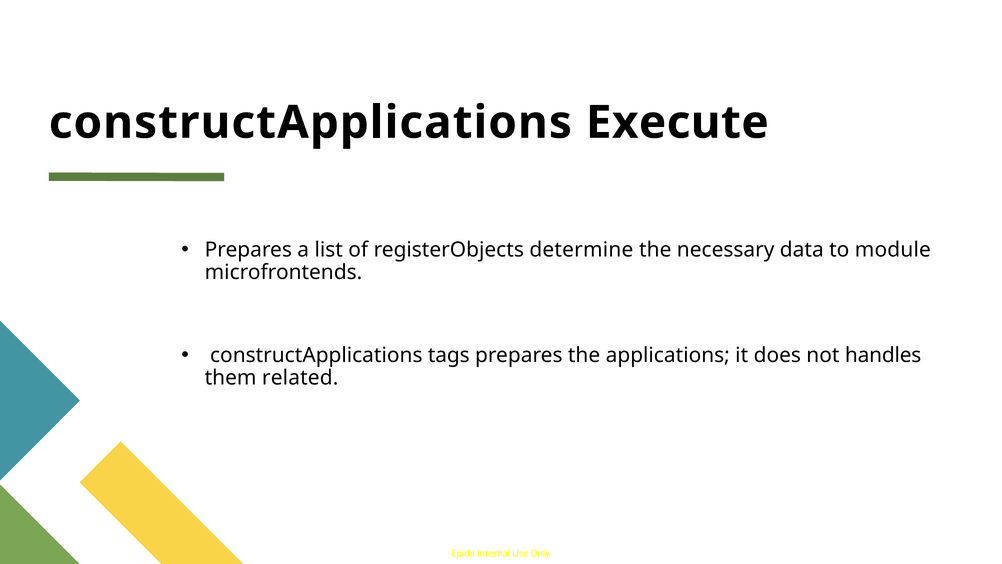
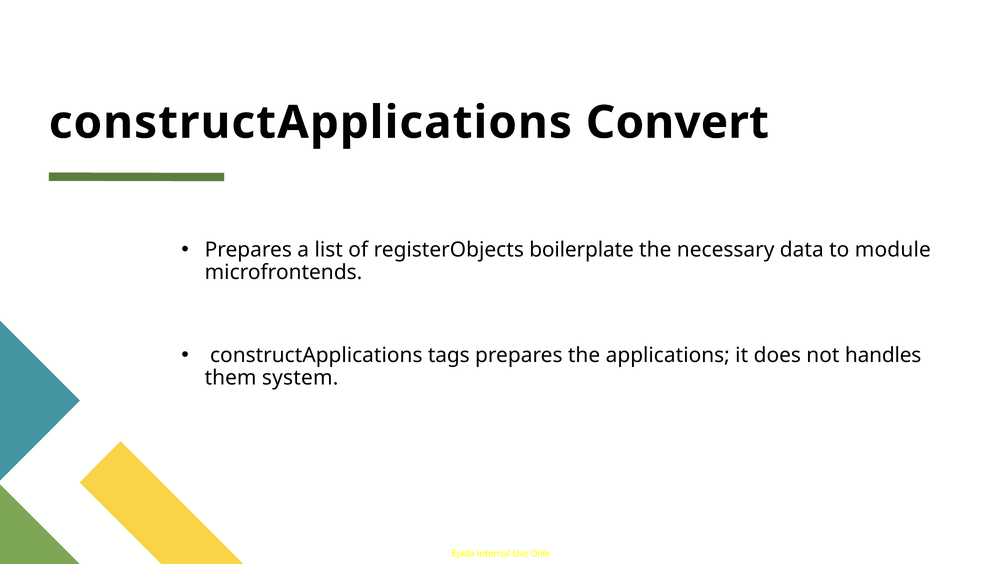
Execute: Execute -> Convert
determine: determine -> boilerplate
related: related -> system
